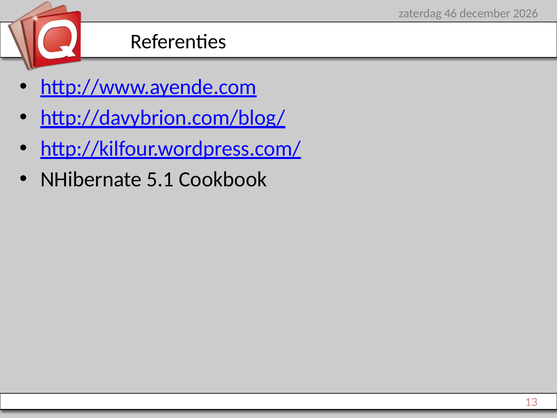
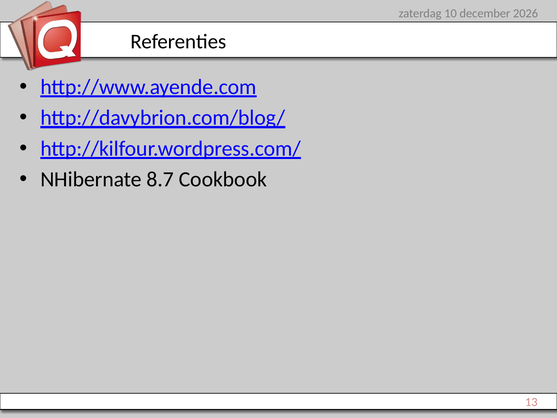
46: 46 -> 10
5.1: 5.1 -> 8.7
